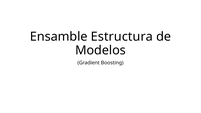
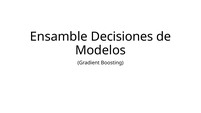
Estructura: Estructura -> Decisiones
